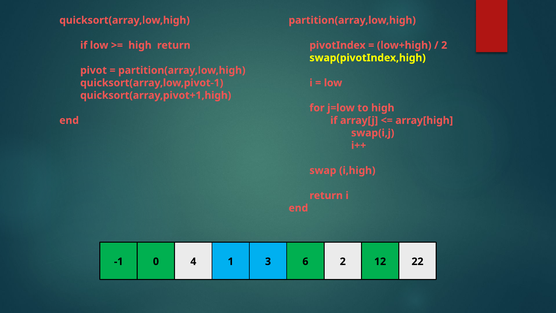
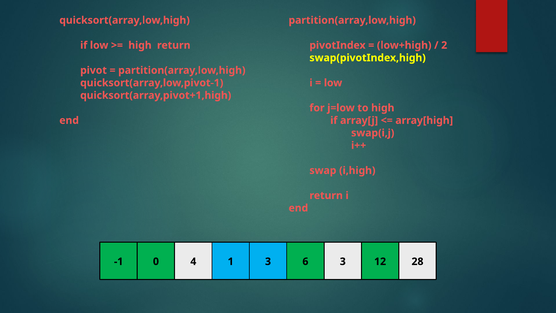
6 2: 2 -> 3
22: 22 -> 28
